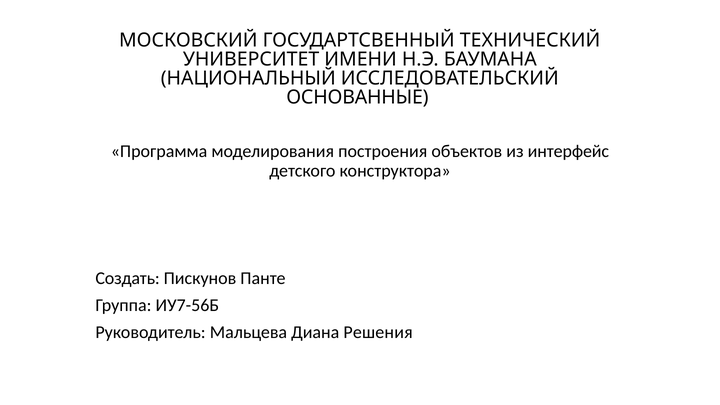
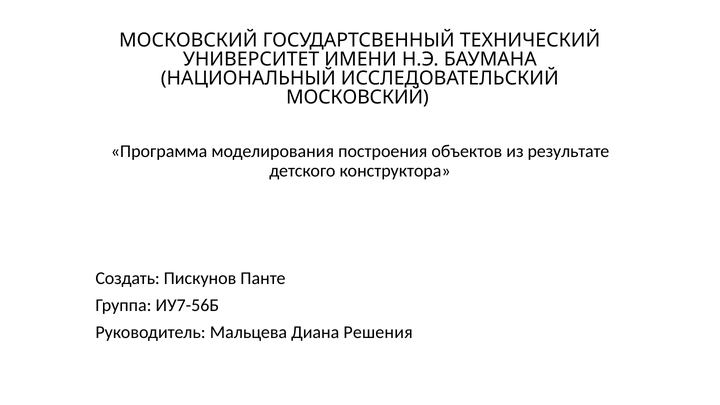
ОСНОВАННЫЕ at (357, 97): ОСНОВАННЫЕ -> МОСКОВСКИЙ
интерфейс: интерфейс -> результате
